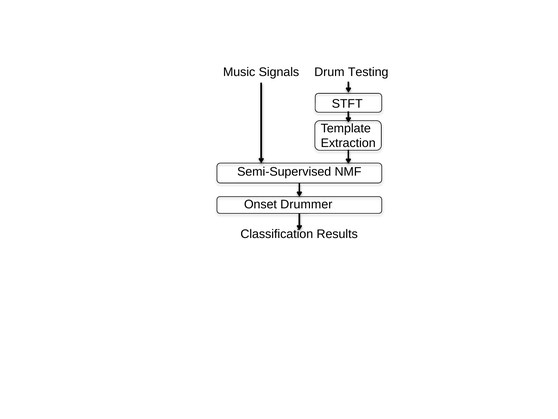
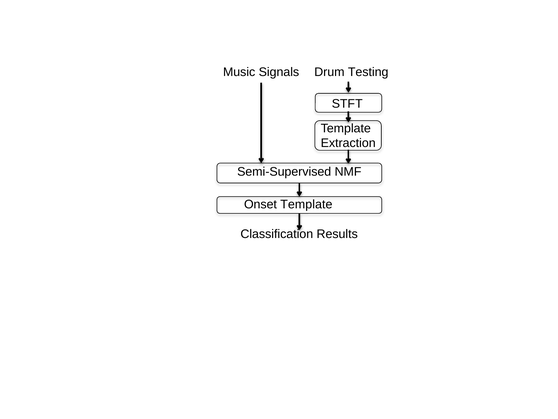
Onset Drummer: Drummer -> Template
